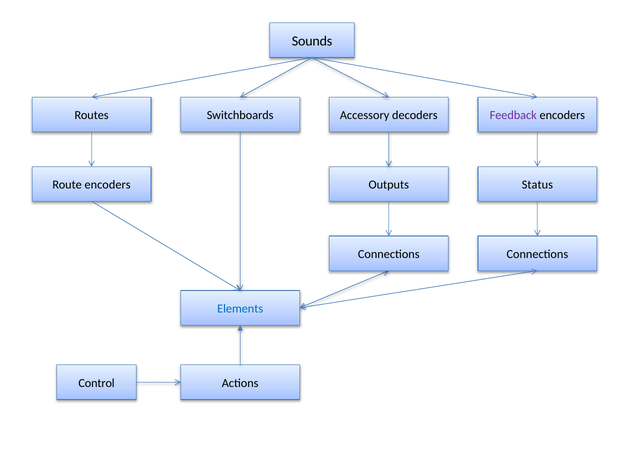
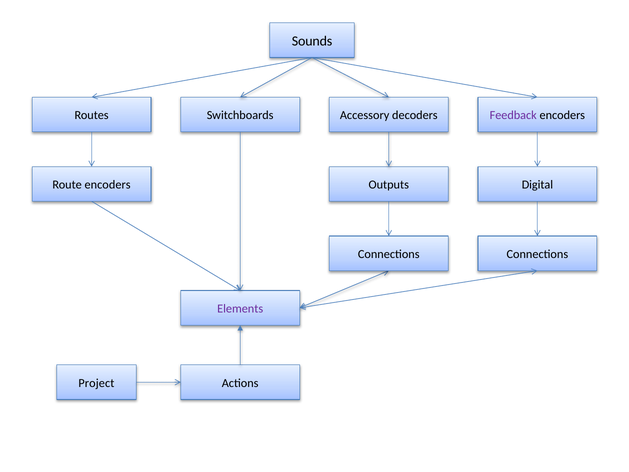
Status: Status -> Digital
Elements colour: blue -> purple
Control: Control -> Project
